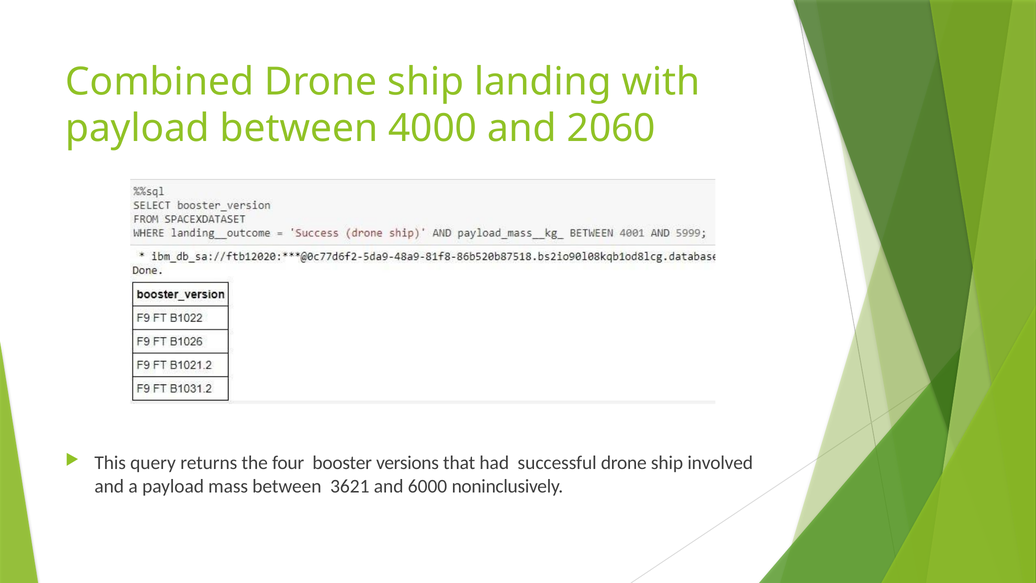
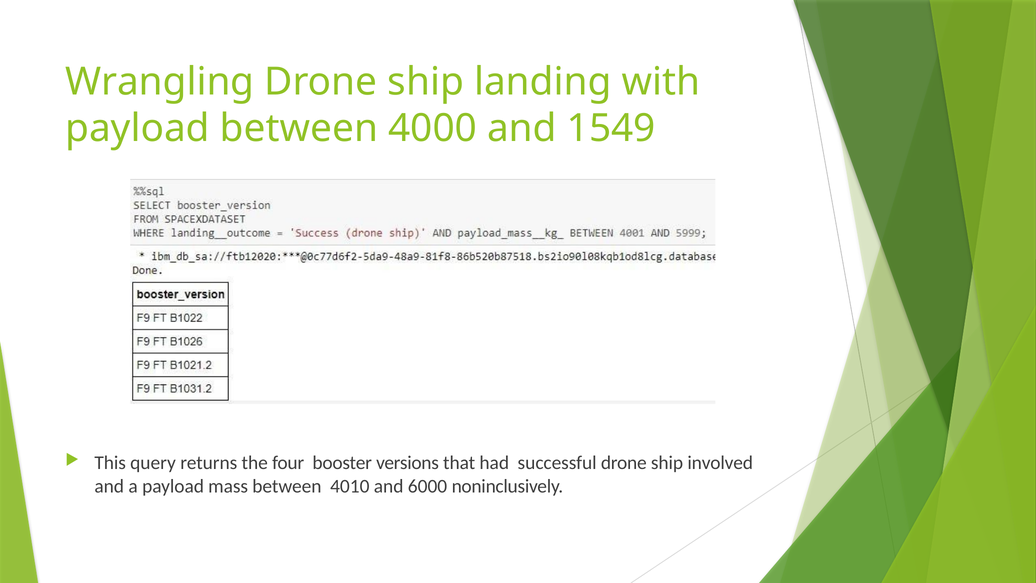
Combined: Combined -> Wrangling
2060: 2060 -> 1549
3621: 3621 -> 4010
